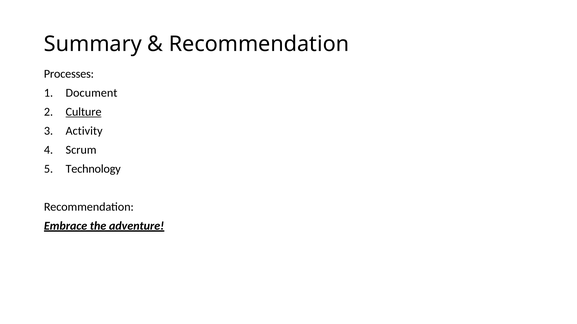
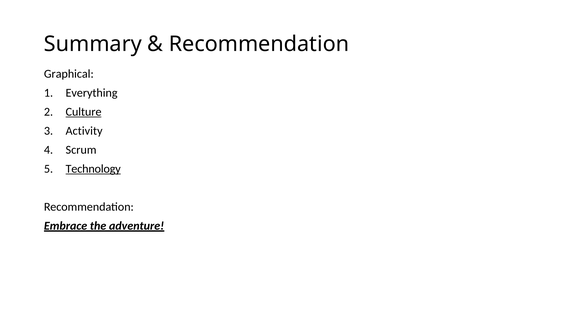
Processes: Processes -> Graphical
Document: Document -> Everything
Technology underline: none -> present
